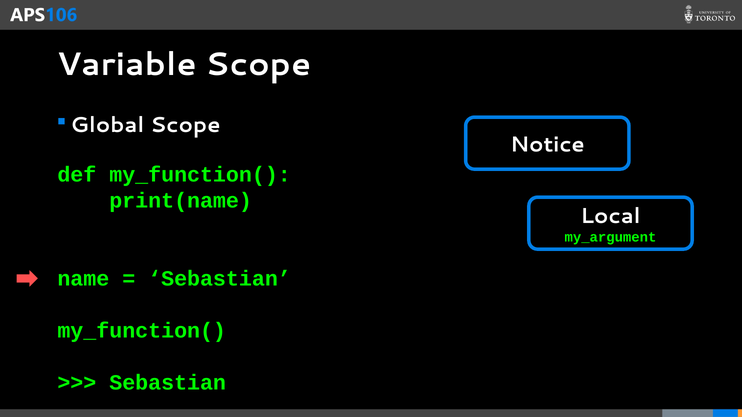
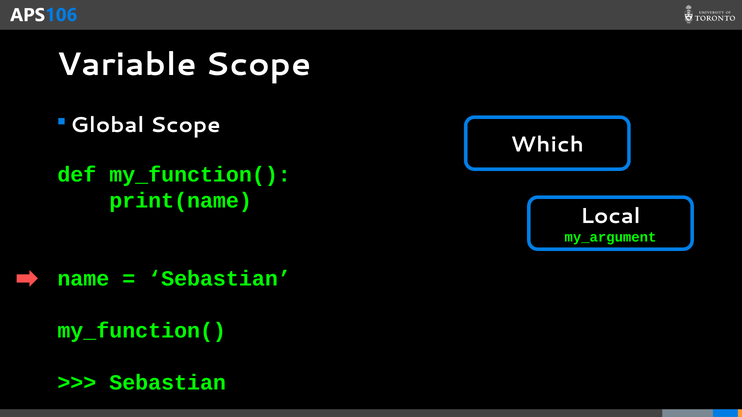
Notice: Notice -> Which
